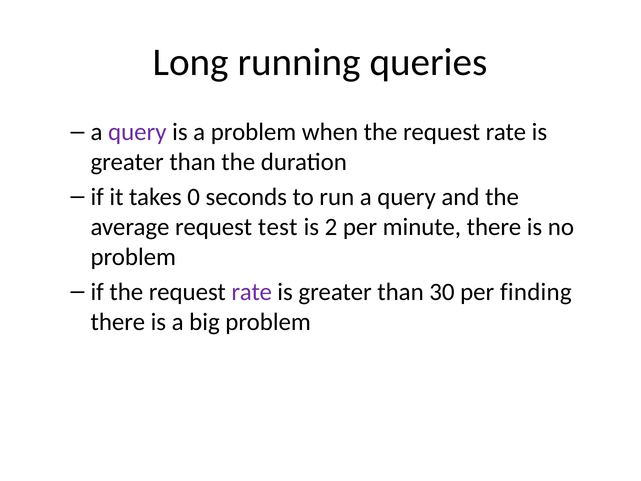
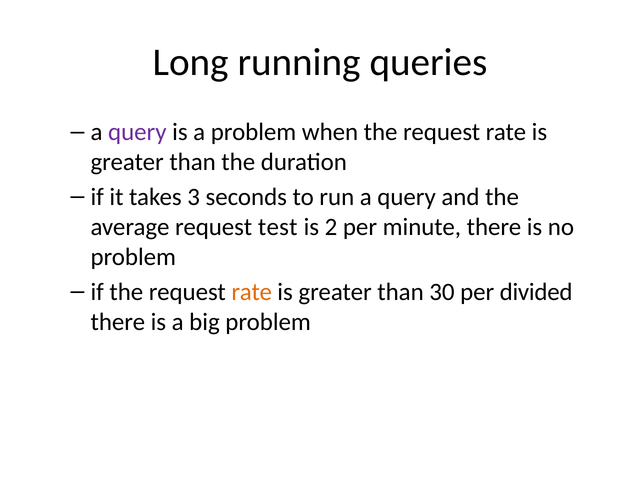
0: 0 -> 3
rate at (252, 292) colour: purple -> orange
finding: finding -> divided
